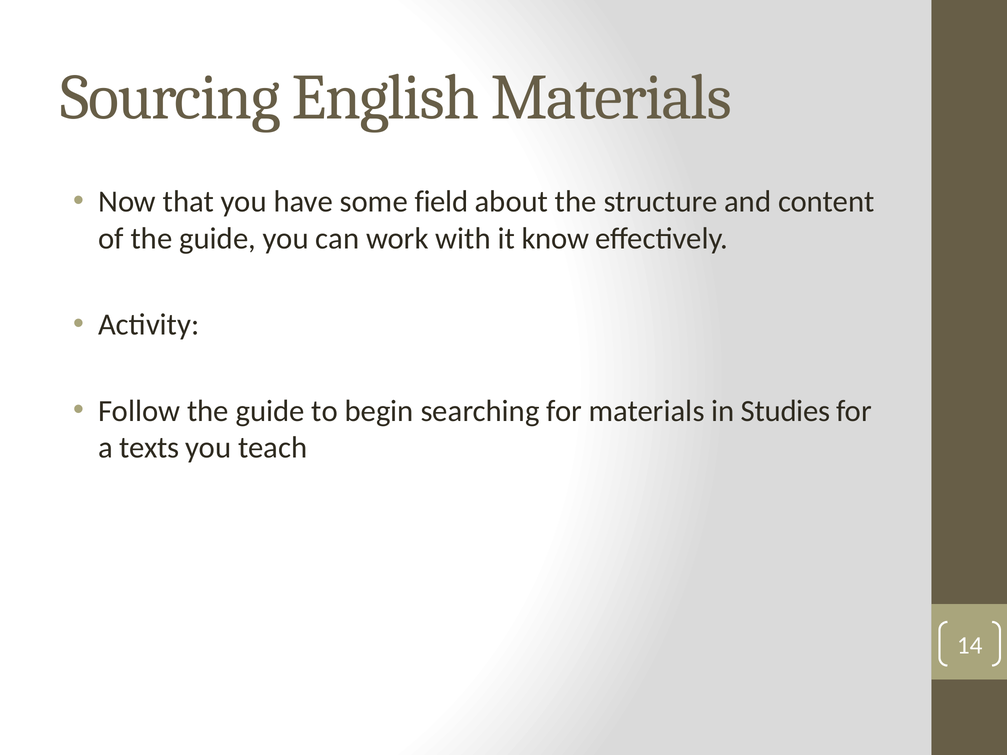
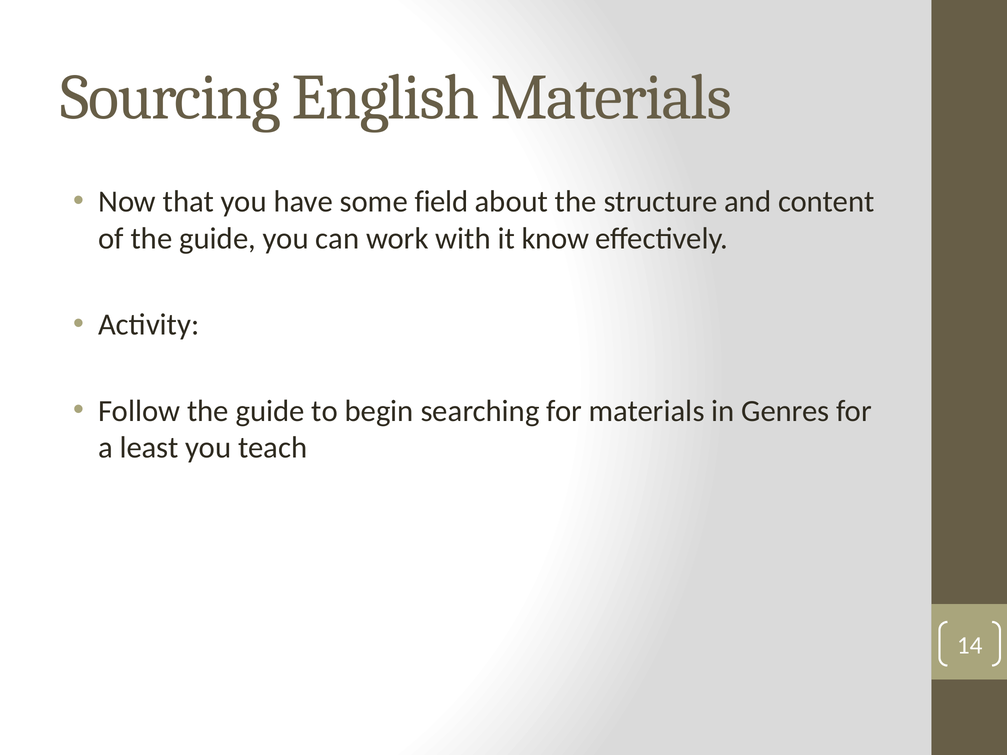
Studies: Studies -> Genres
texts: texts -> least
